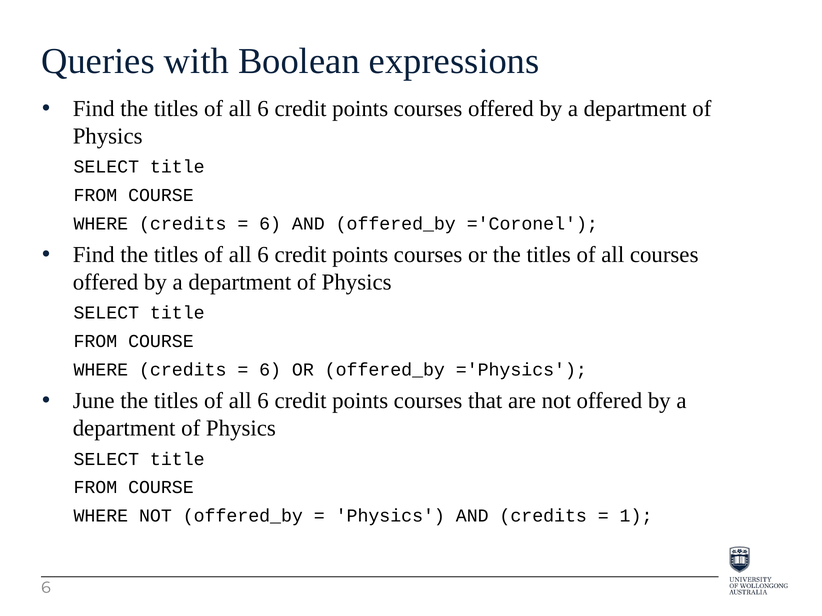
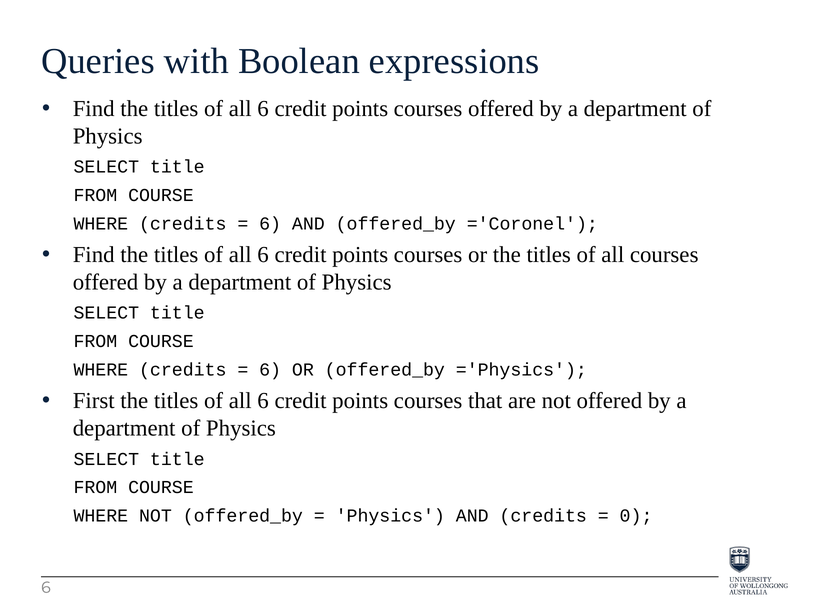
June: June -> First
1: 1 -> 0
